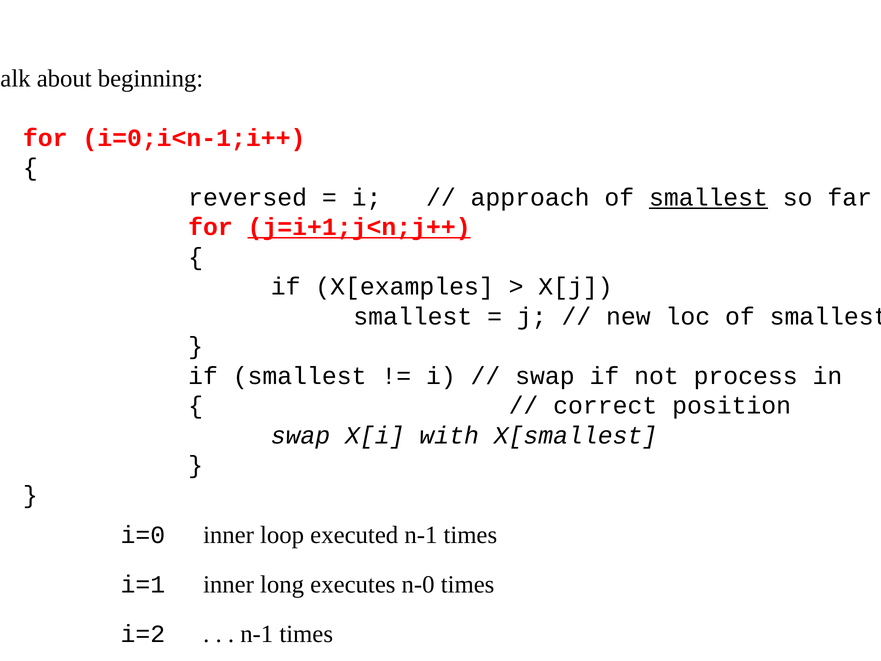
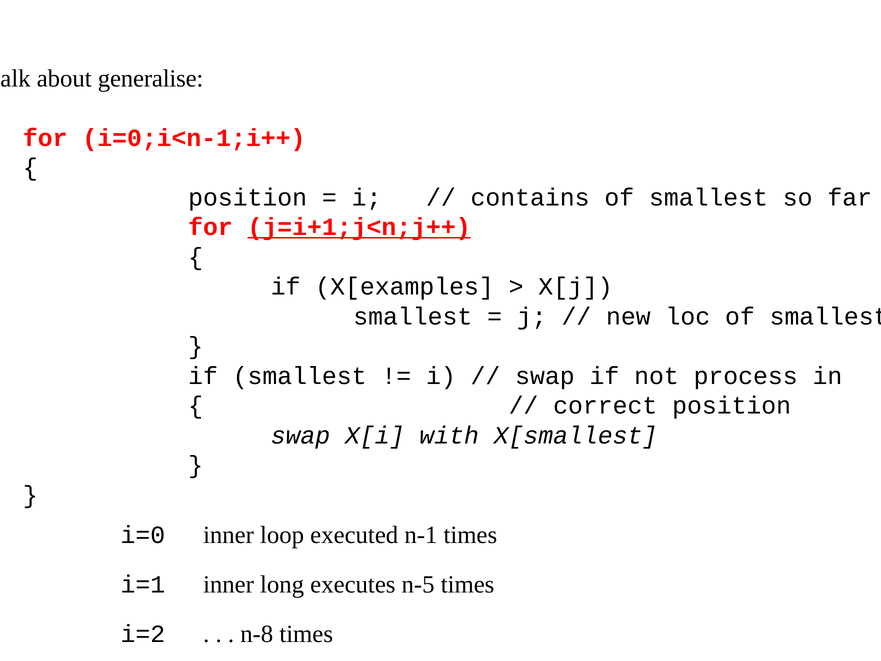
beginning: beginning -> generalise
reversed at (248, 197): reversed -> position
approach: approach -> contains
smallest at (708, 197) underline: present -> none
n-0: n-0 -> n-5
n-1 at (257, 634): n-1 -> n-8
